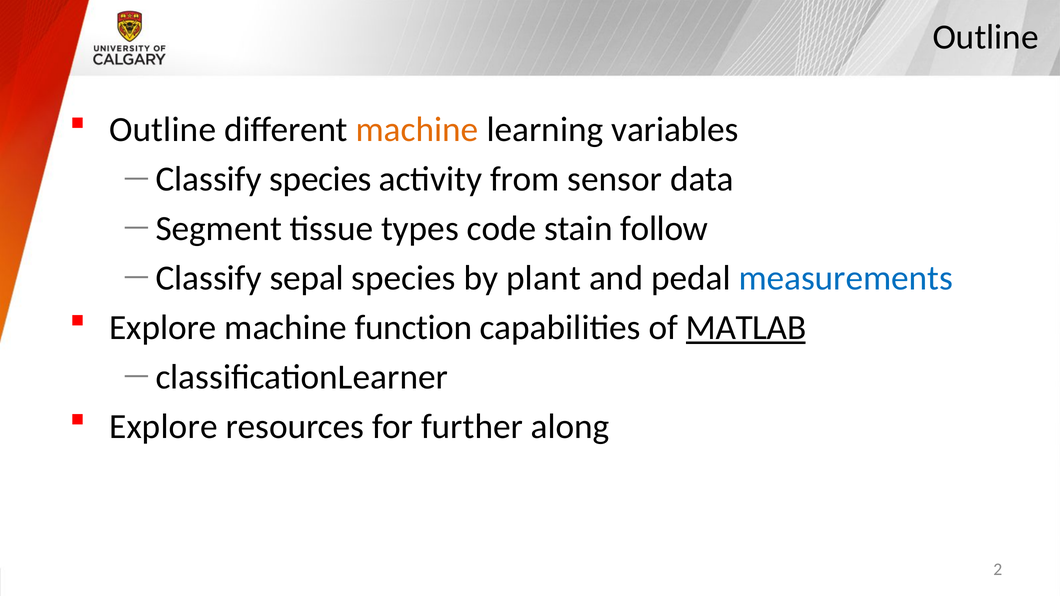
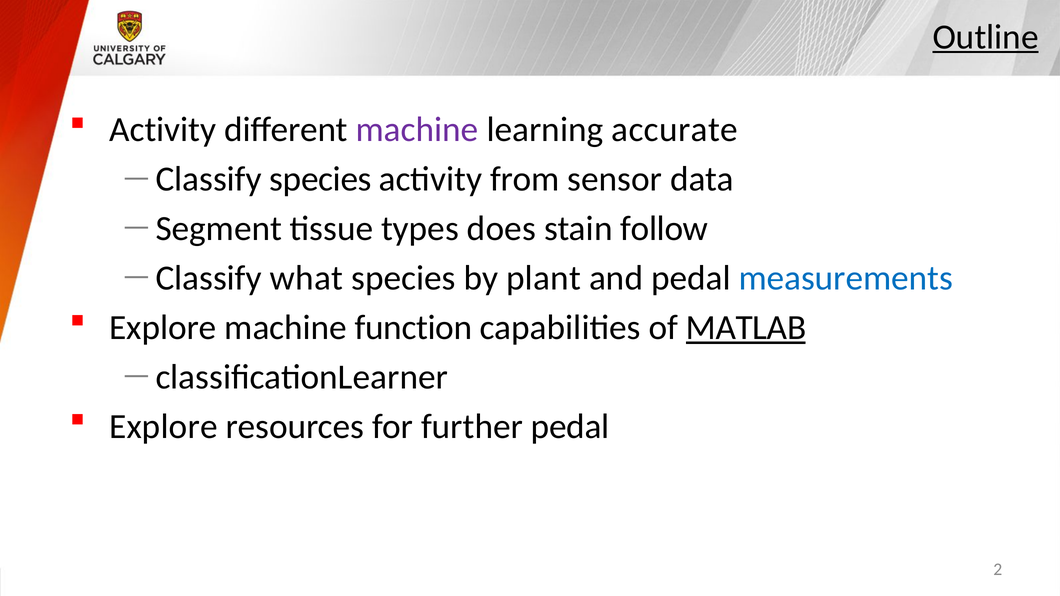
Outline at (986, 37) underline: none -> present
Outline at (163, 130): Outline -> Activity
machine at (417, 130) colour: orange -> purple
variables: variables -> accurate
code: code -> does
sepal: sepal -> what
further along: along -> pedal
